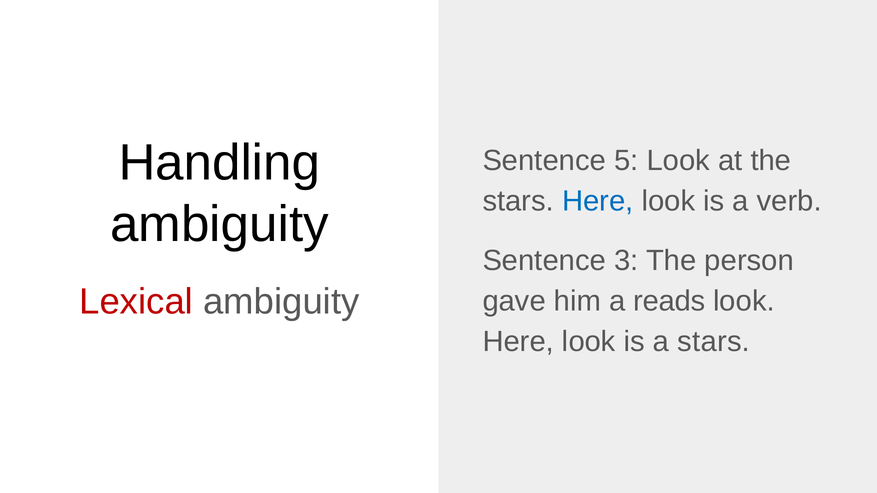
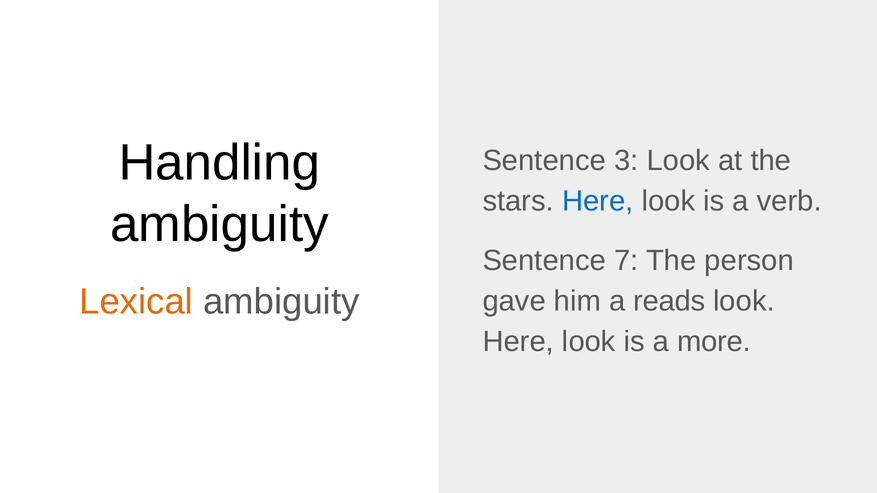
5: 5 -> 3
3: 3 -> 7
Lexical colour: red -> orange
a stars: stars -> more
